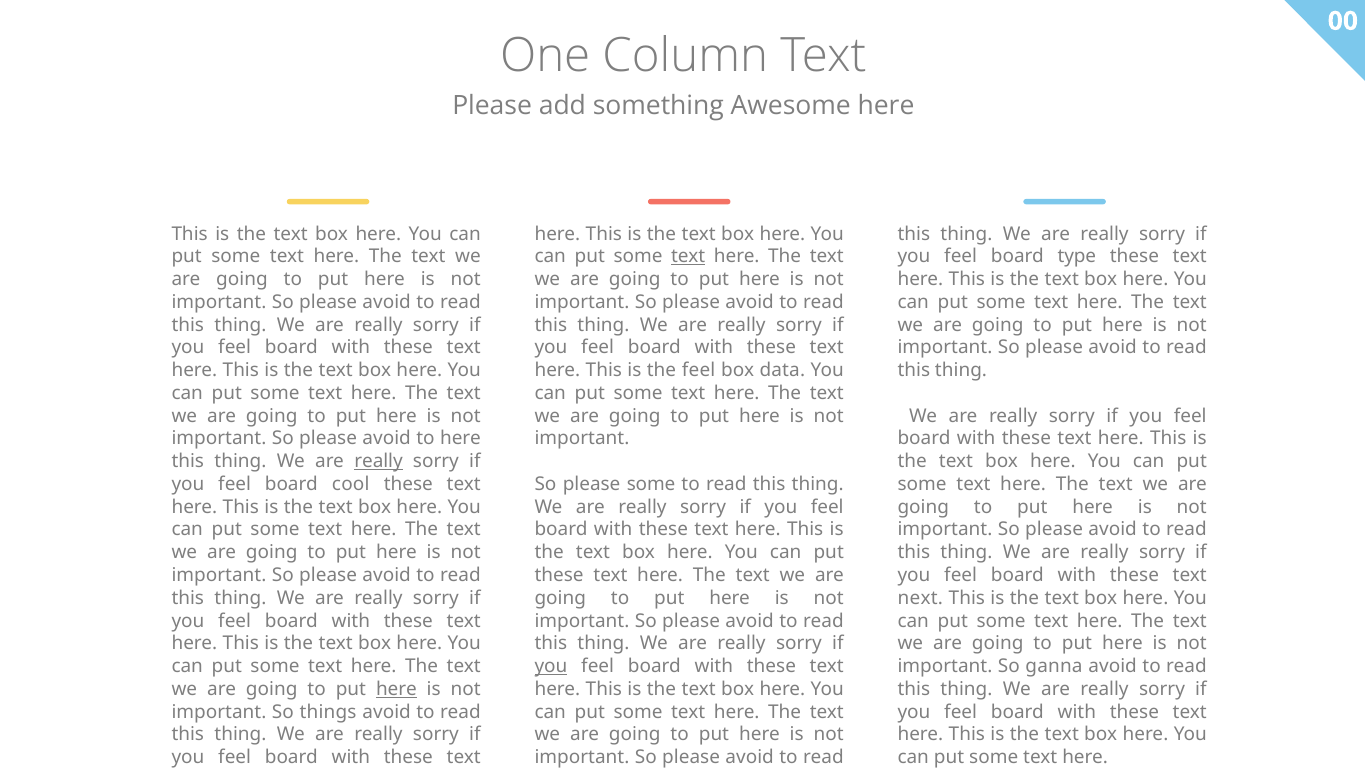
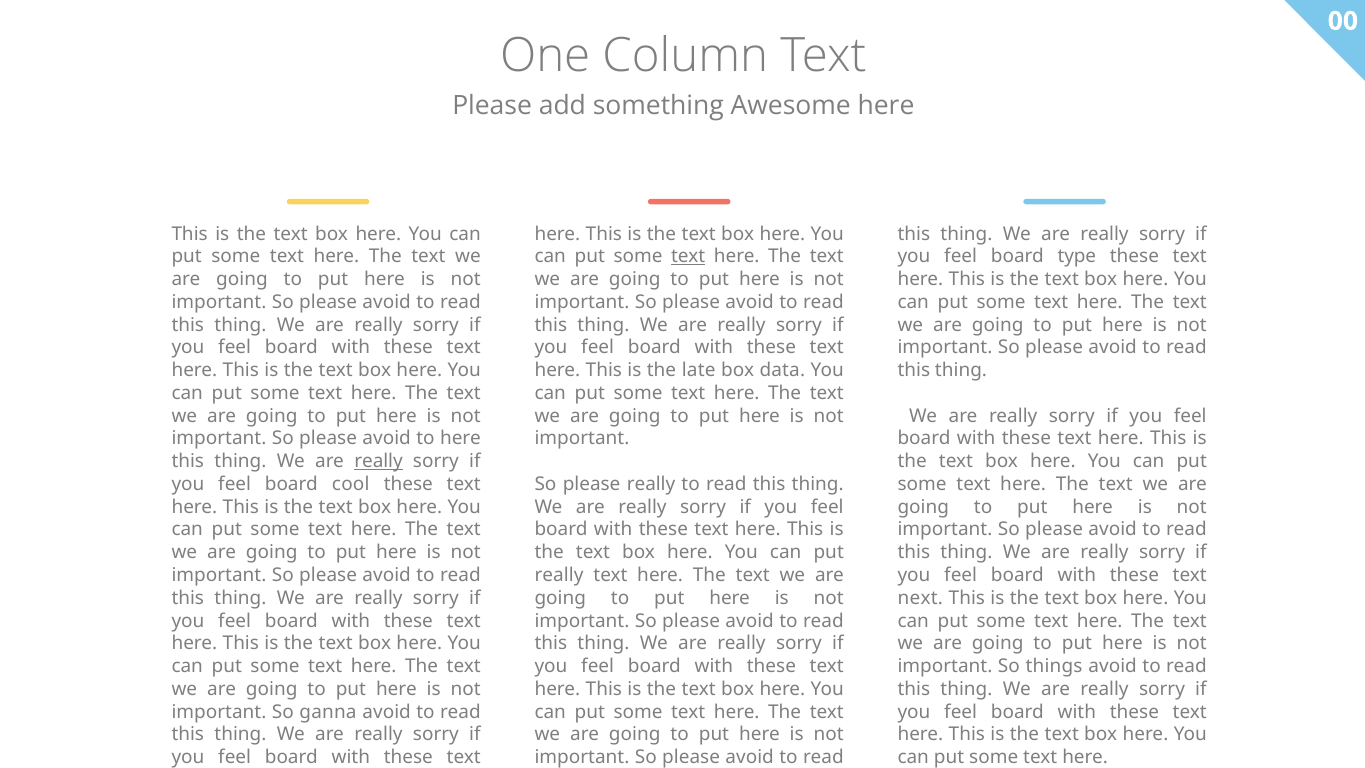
the feel: feel -> late
please some: some -> really
these at (559, 575): these -> really
you at (551, 666) underline: present -> none
ganna: ganna -> things
here at (396, 689) underline: present -> none
things: things -> ganna
